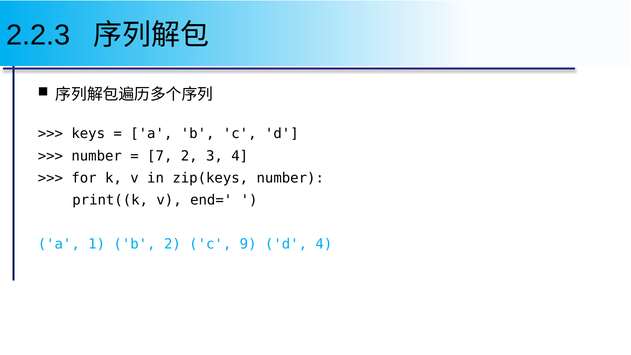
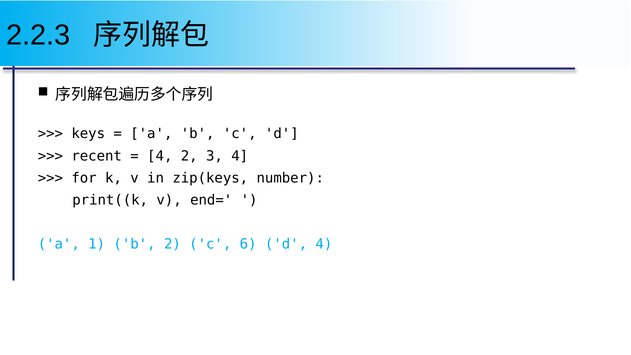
number at (97, 156): number -> recent
7 at (160, 156): 7 -> 4
9: 9 -> 6
